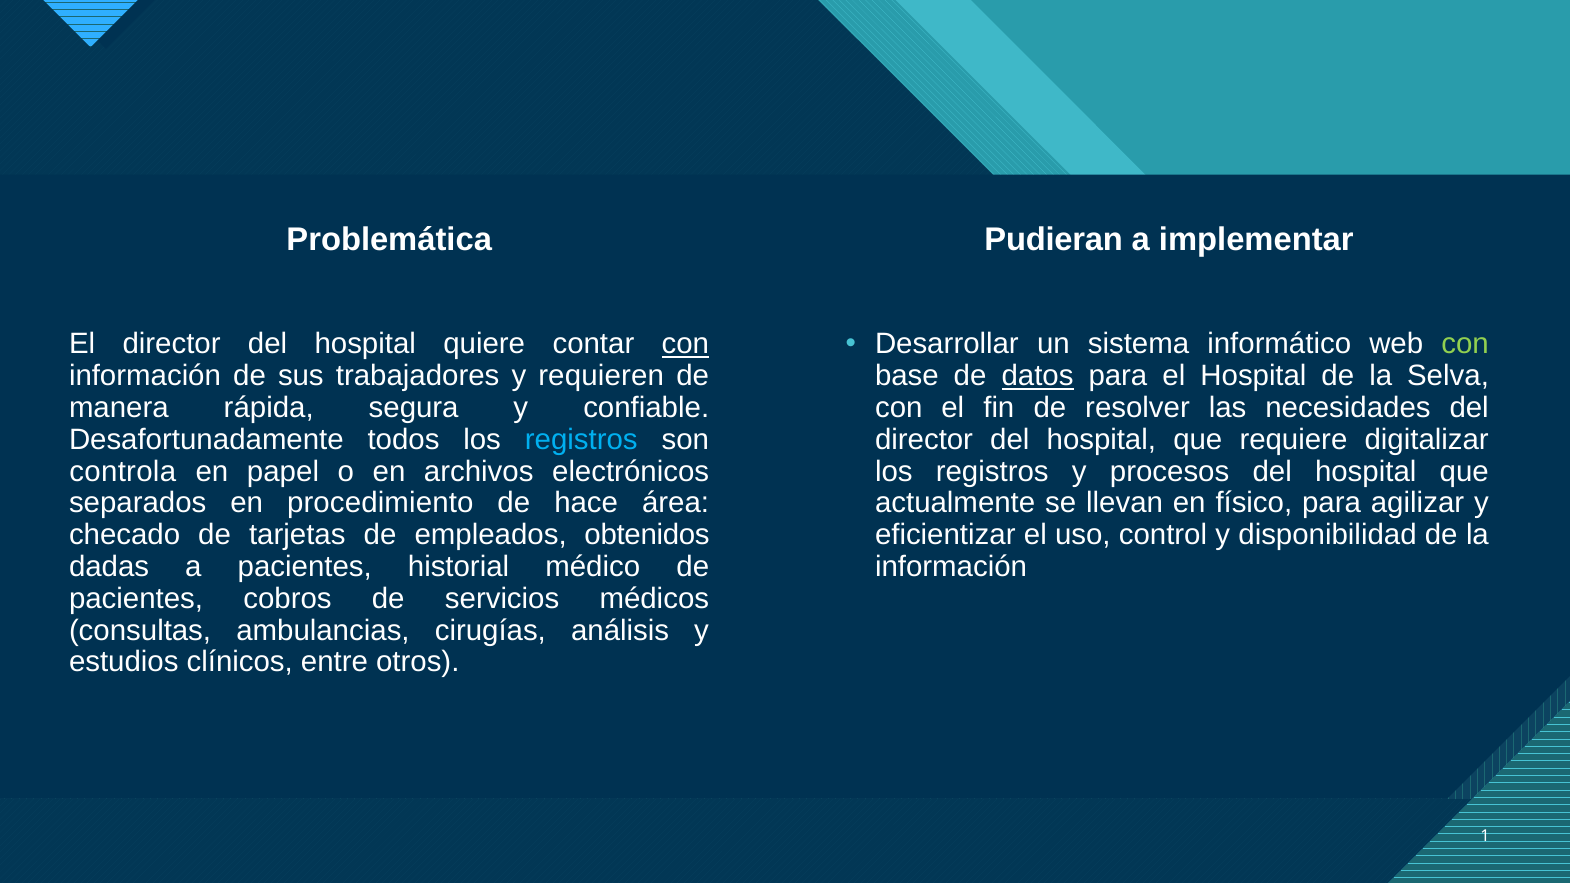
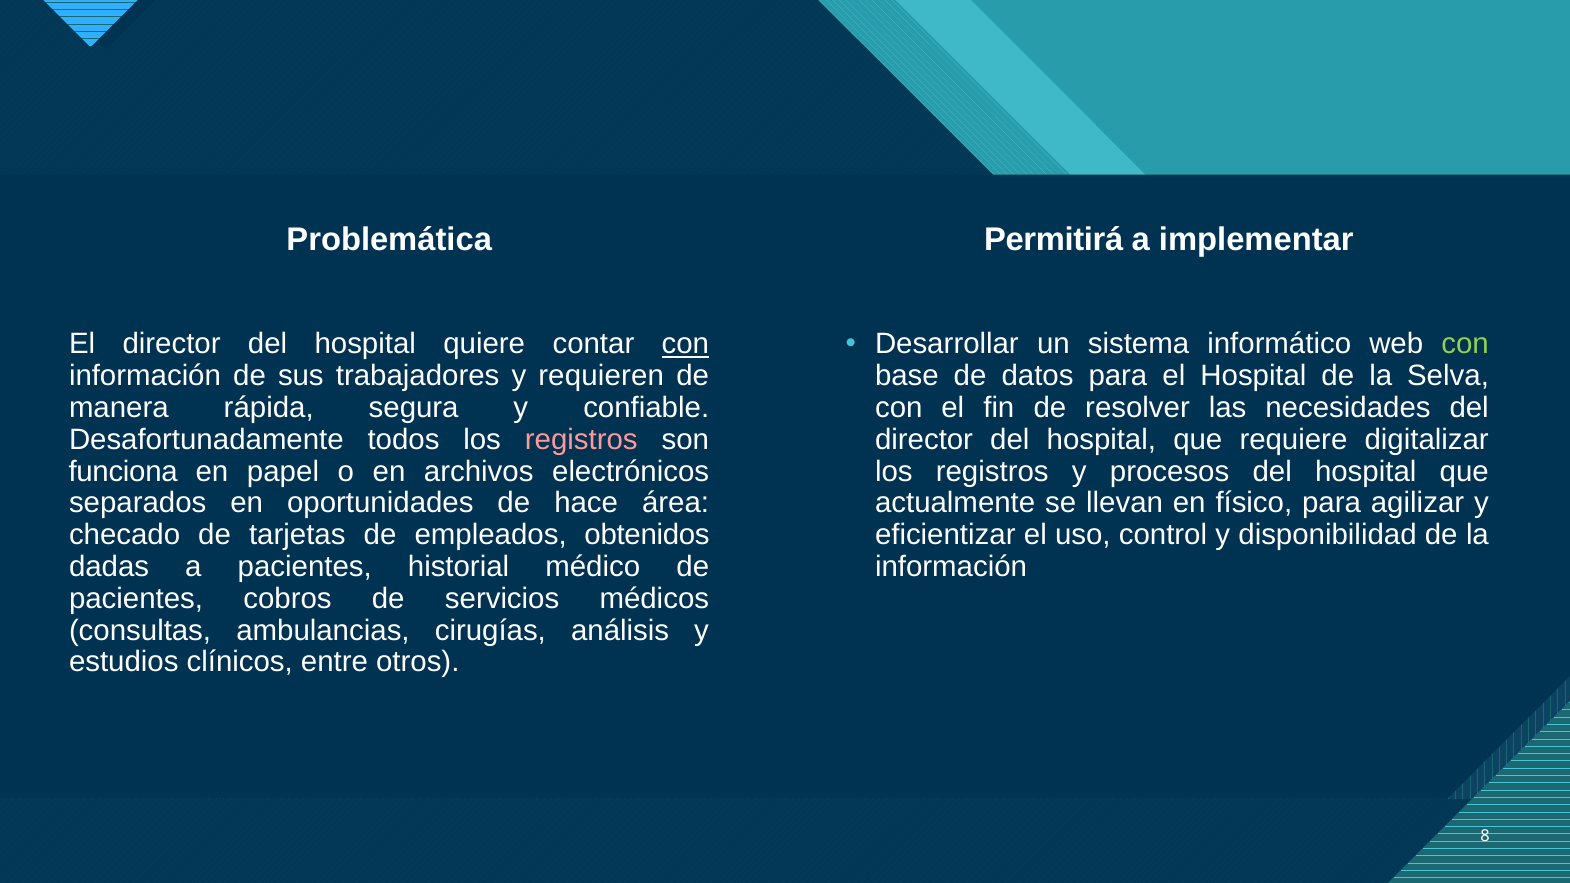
Pudieran: Pudieran -> Permitirá
datos underline: present -> none
registros at (581, 440) colour: light blue -> pink
controla: controla -> funciona
procedimiento: procedimiento -> oportunidades
1: 1 -> 8
